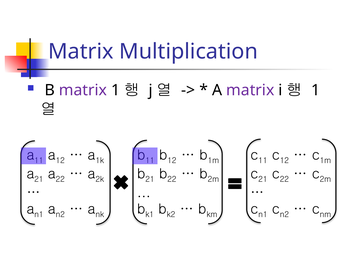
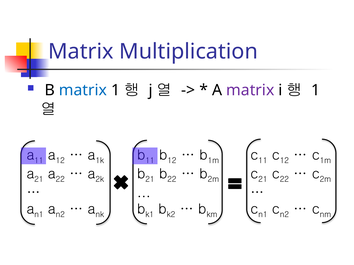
matrix at (83, 90) colour: purple -> blue
